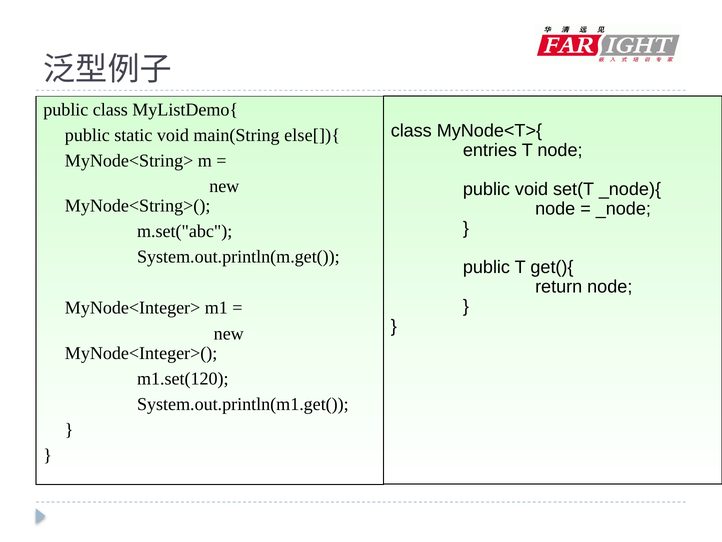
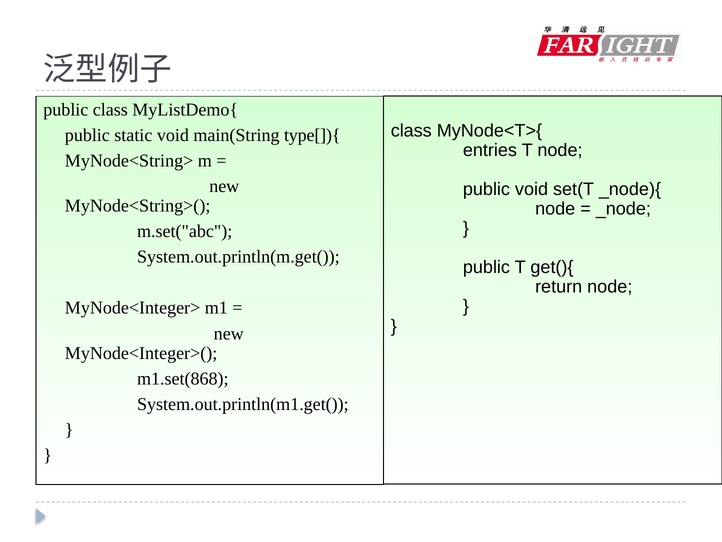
else[]){: else[]){ -> type[]){
m1.set(120: m1.set(120 -> m1.set(868
